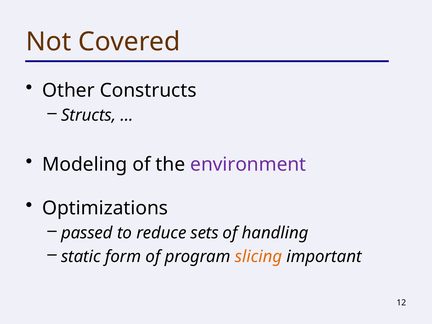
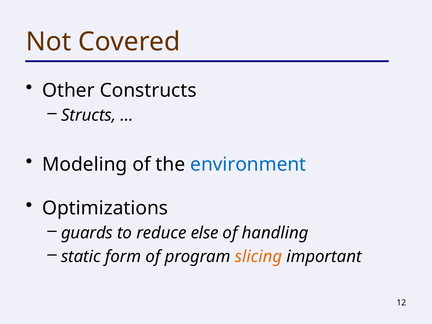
environment colour: purple -> blue
passed: passed -> guards
sets: sets -> else
